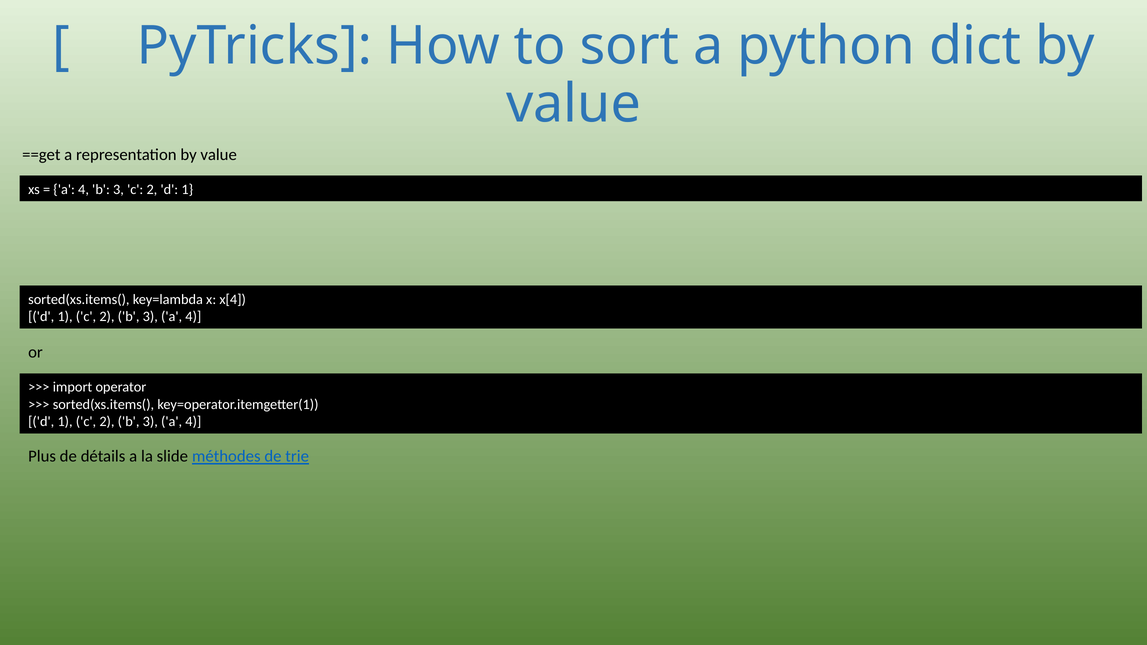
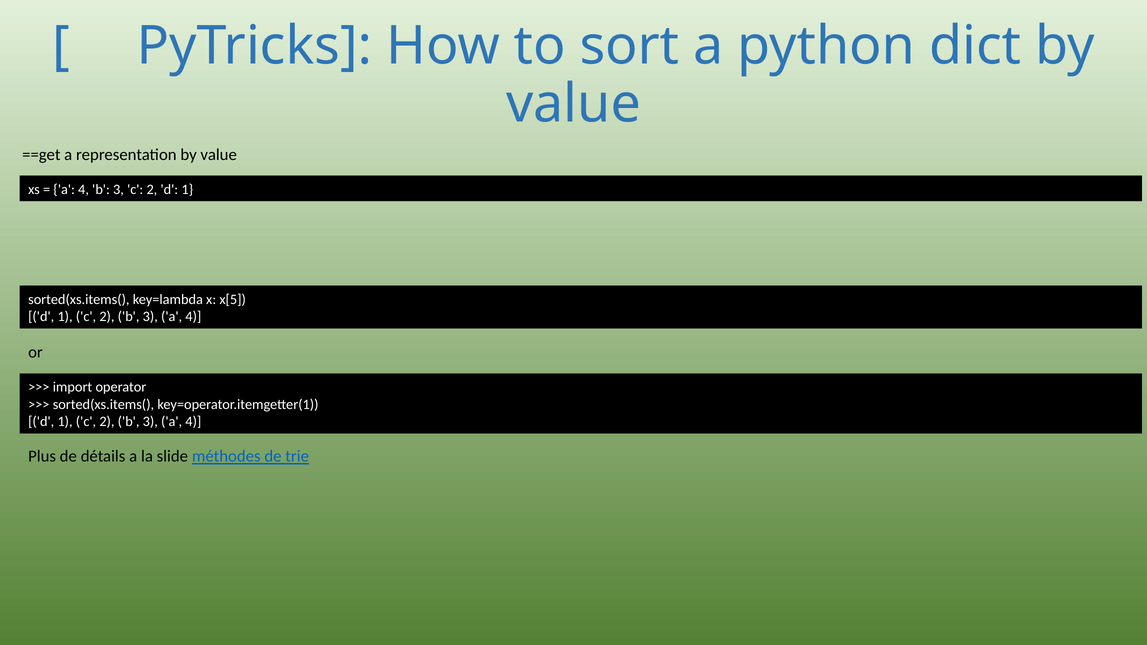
x[4: x[4 -> x[5
